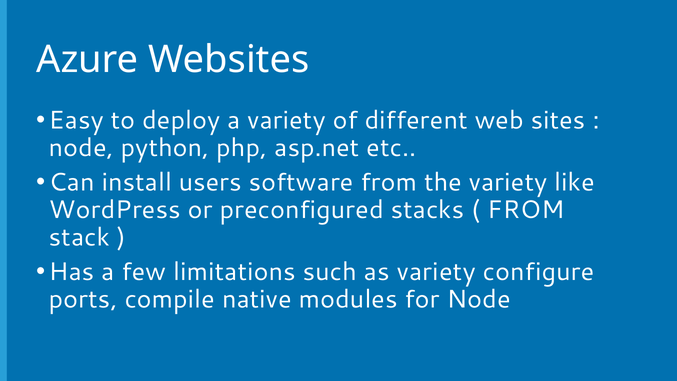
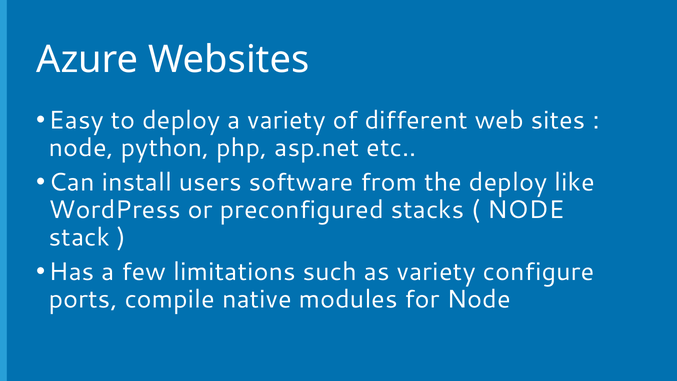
the variety: variety -> deploy
FROM at (526, 210): FROM -> NODE
